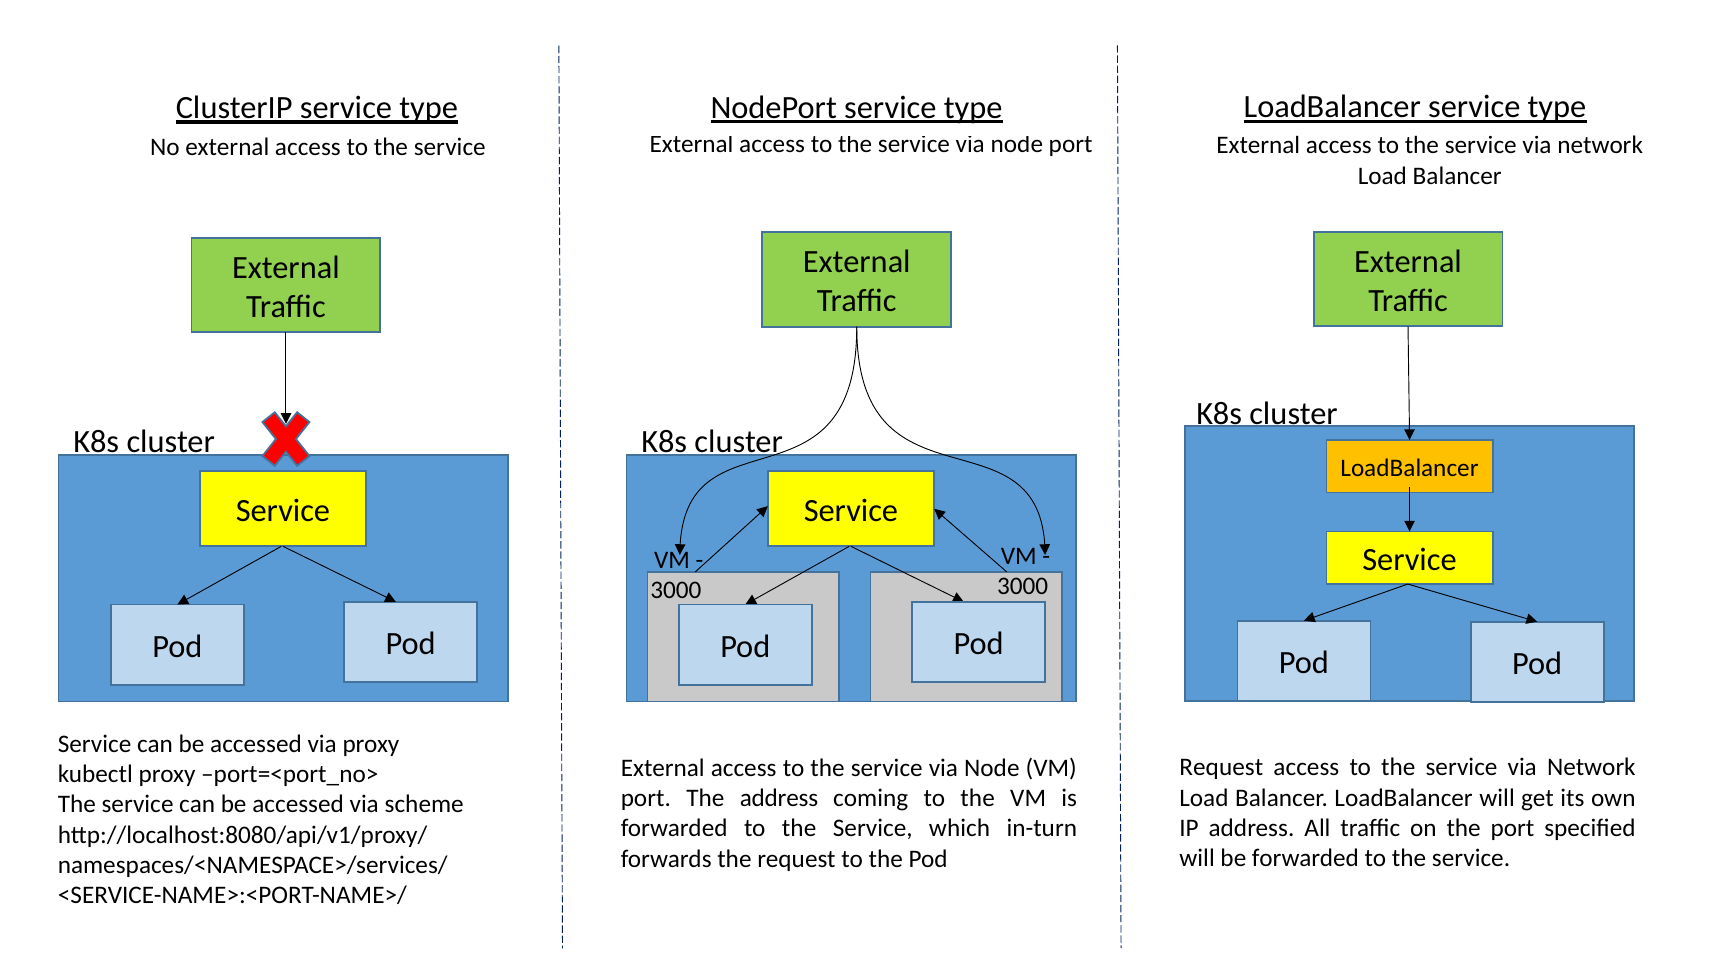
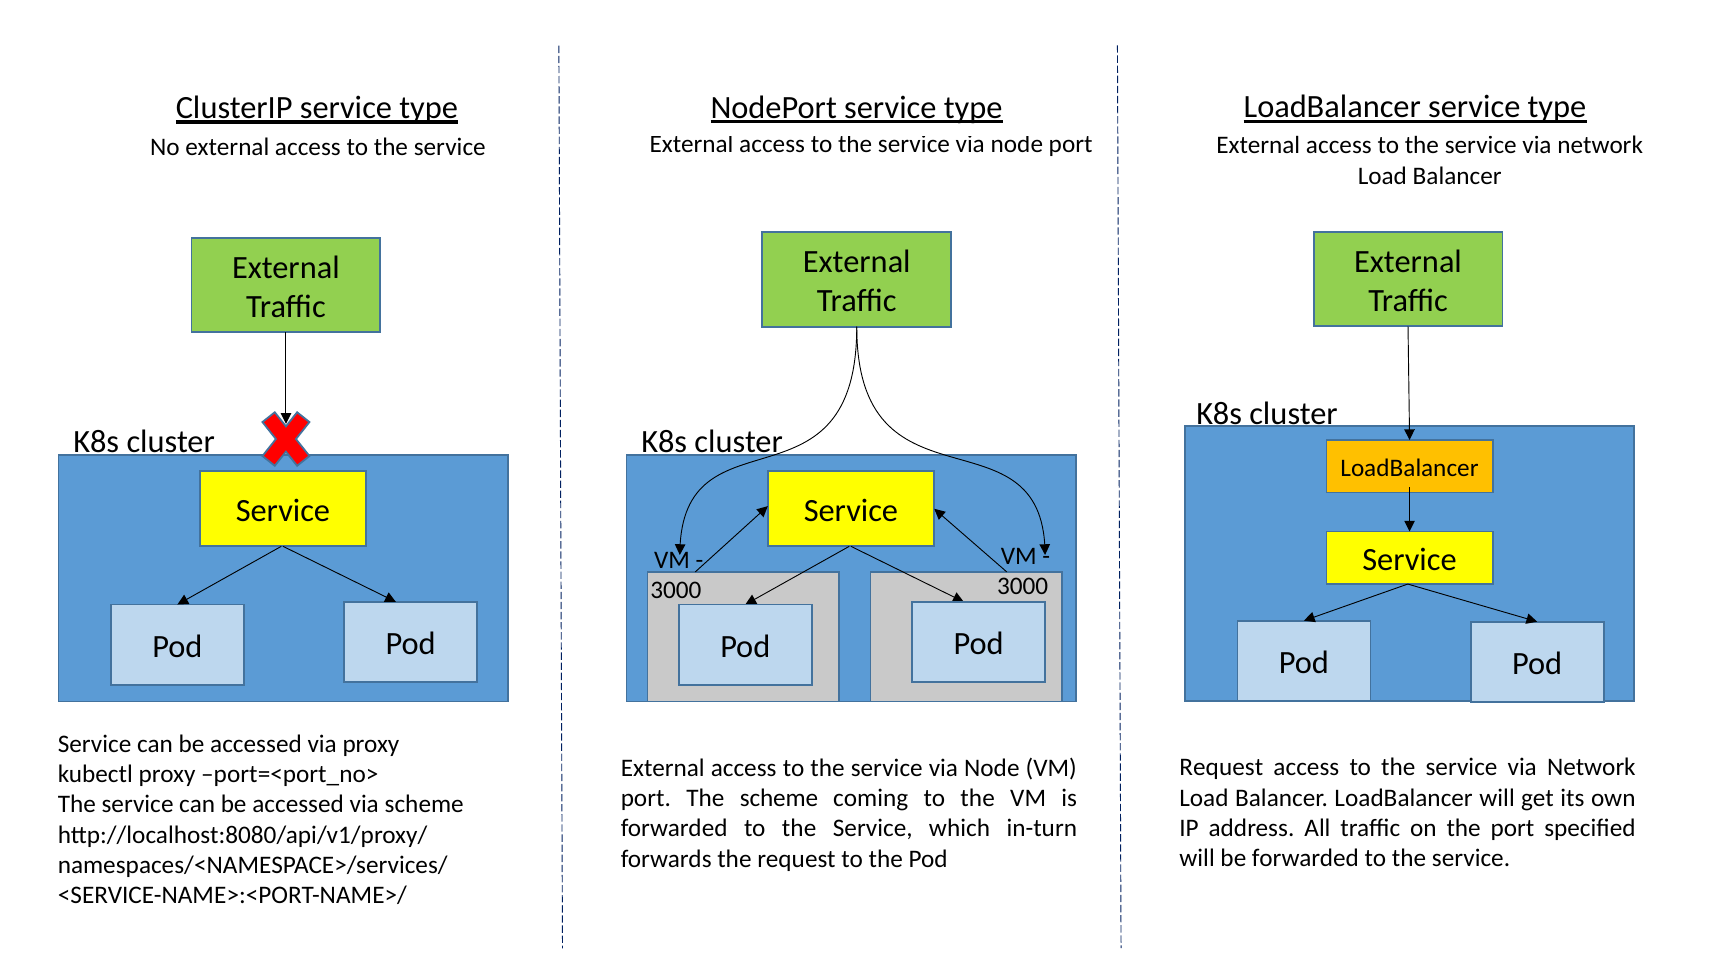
The address: address -> scheme
